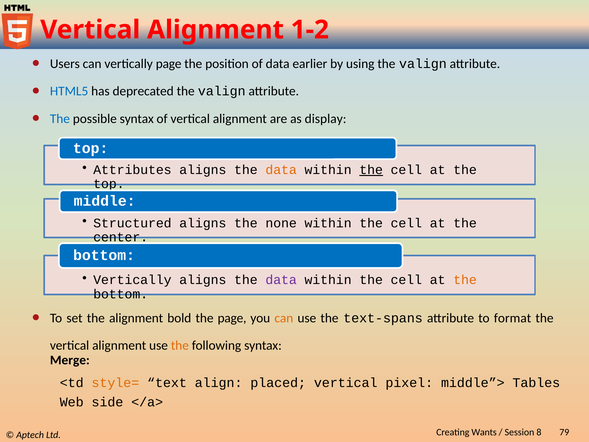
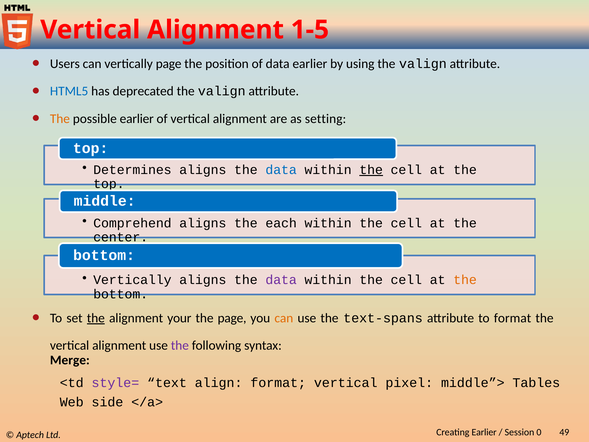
1-2: 1-2 -> 1-5
The at (60, 119) colour: blue -> orange
possible syntax: syntax -> earlier
display: display -> setting
Attributes: Attributes -> Determines
data at (281, 170) colour: orange -> blue
Structured: Structured -> Comprehend
none: none -> each
the at (96, 318) underline: none -> present
bold: bold -> your
the at (180, 345) colour: orange -> purple
style= colour: orange -> purple
align placed: placed -> format
Creating Wants: Wants -> Earlier
8: 8 -> 0
79: 79 -> 49
